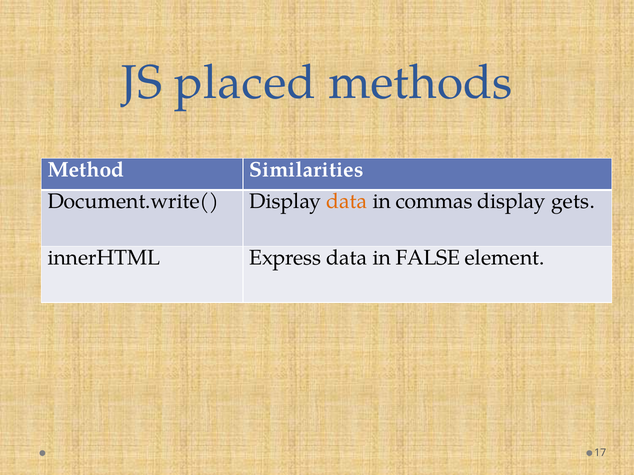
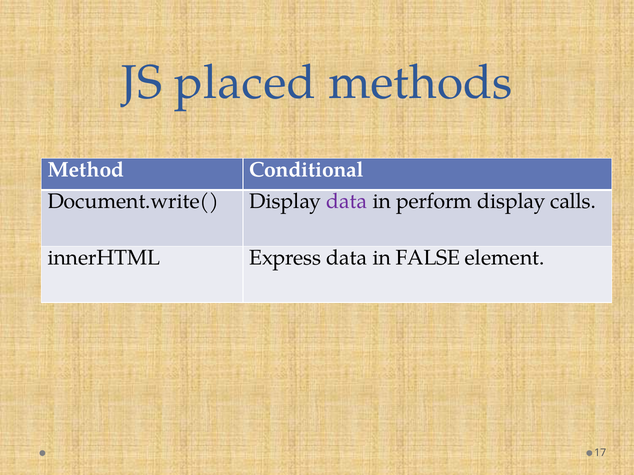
Similarities: Similarities -> Conditional
data at (347, 202) colour: orange -> purple
commas: commas -> perform
gets: gets -> calls
